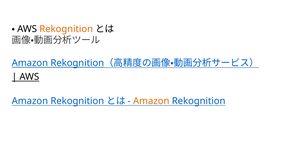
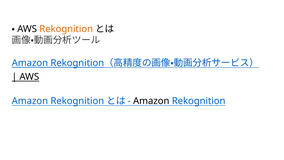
Amazon at (151, 101) colour: orange -> black
